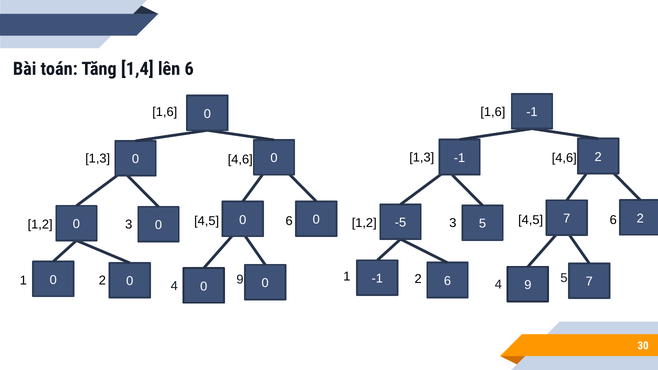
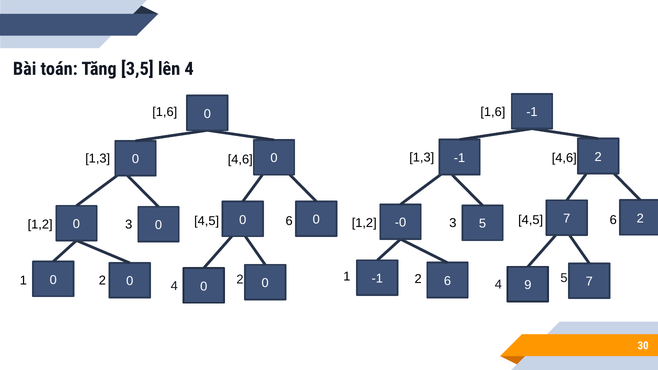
1,4: 1,4 -> 3,5
lên 6: 6 -> 4
-5: -5 -> -0
4 9: 9 -> 2
